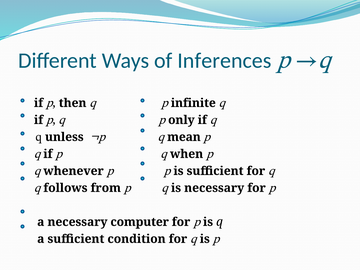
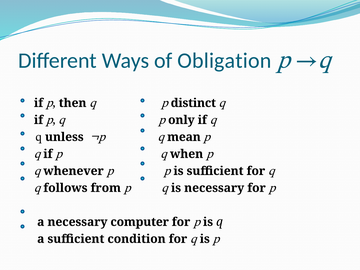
Inferences: Inferences -> Obligation
infinite: infinite -> distinct
